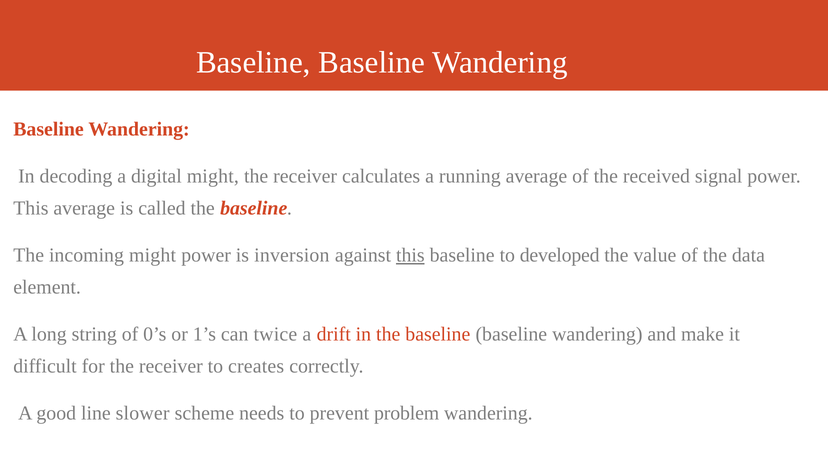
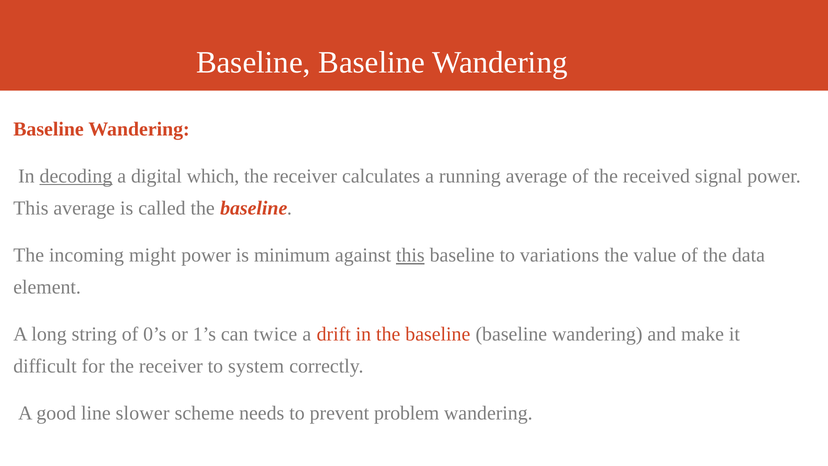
decoding underline: none -> present
digital might: might -> which
inversion: inversion -> minimum
developed: developed -> variations
creates: creates -> system
